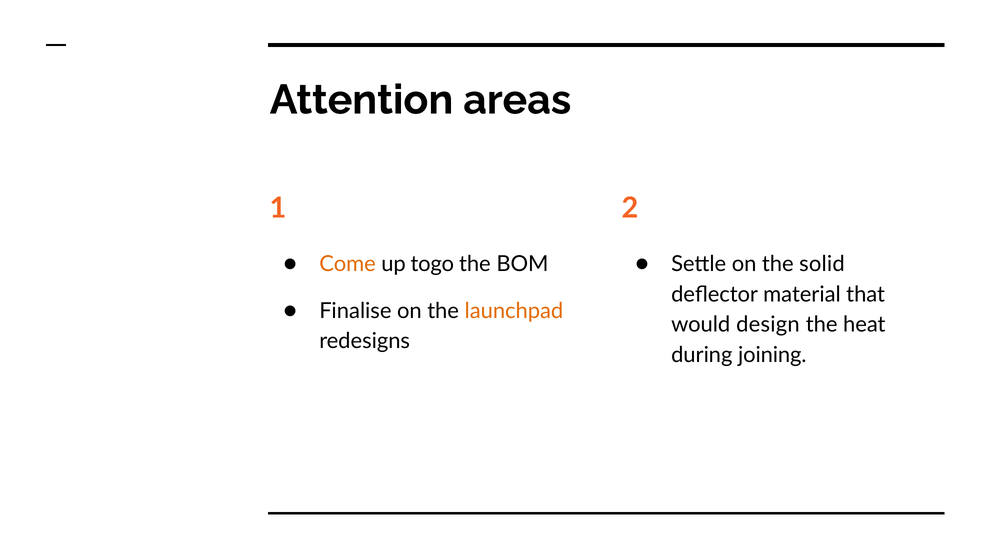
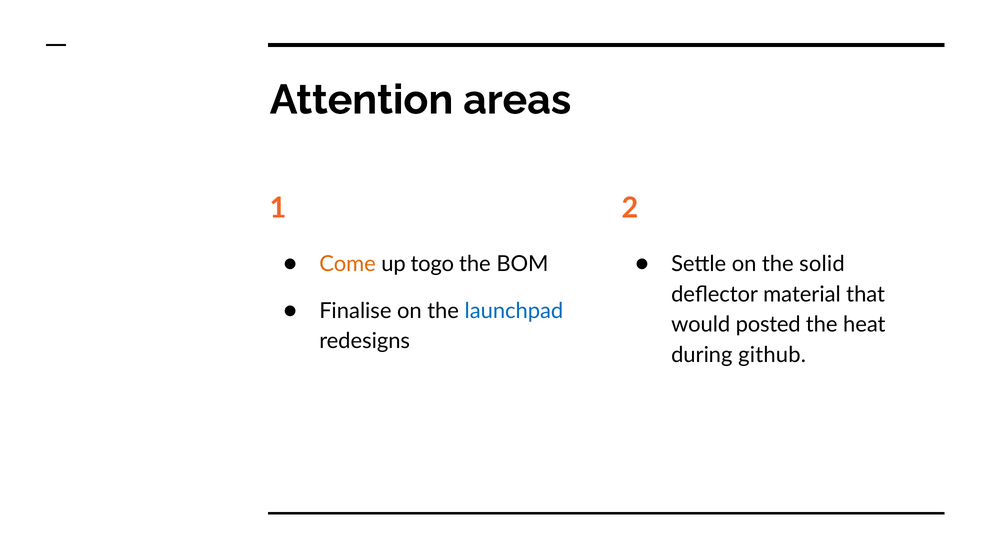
launchpad colour: orange -> blue
design: design -> posted
joining: joining -> github
